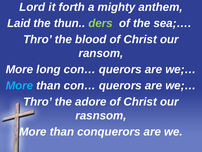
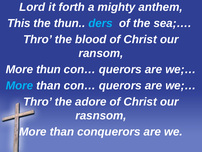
Laid: Laid -> This
ders colour: light green -> light blue
More long: long -> thun
